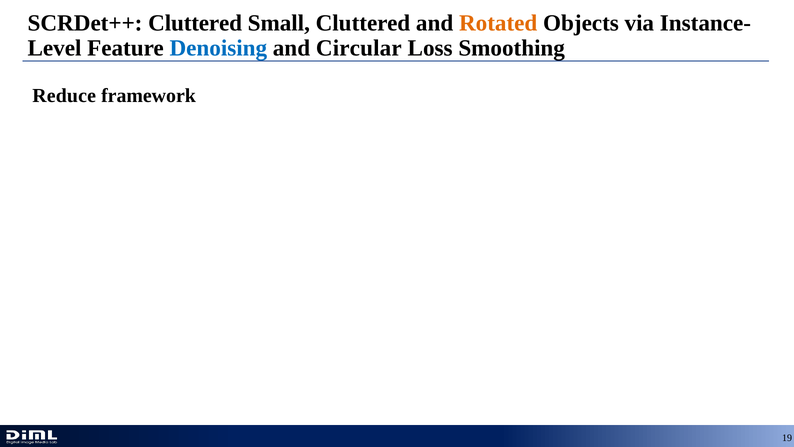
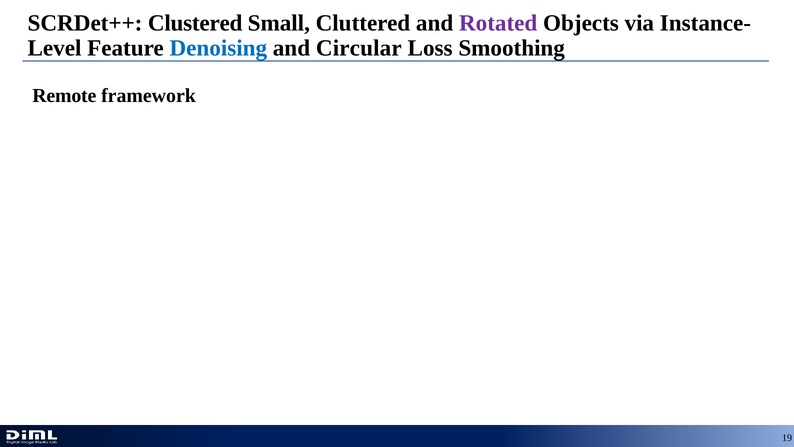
SCRDet++ Cluttered: Cluttered -> Clustered
Rotated colour: orange -> purple
Reduce: Reduce -> Remote
